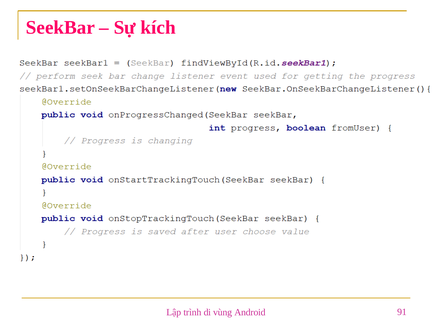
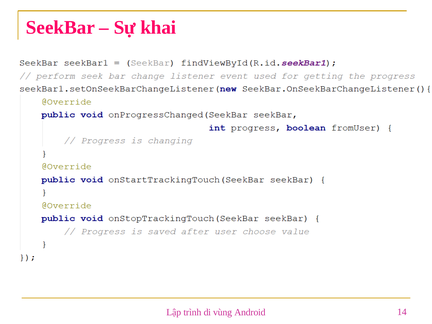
kích: kích -> khai
91: 91 -> 14
